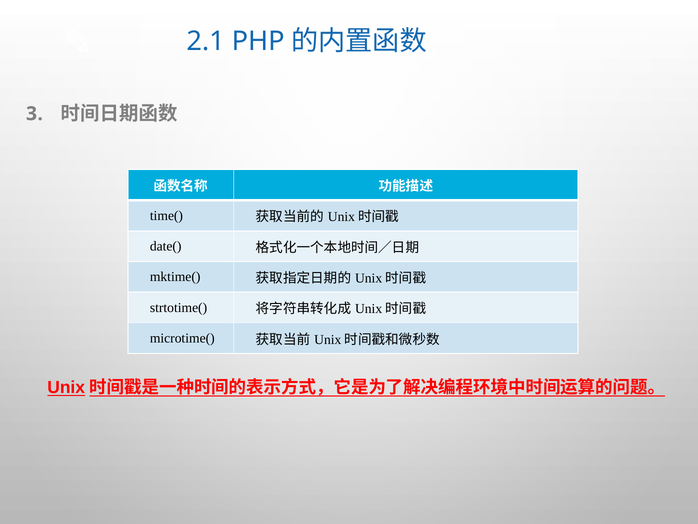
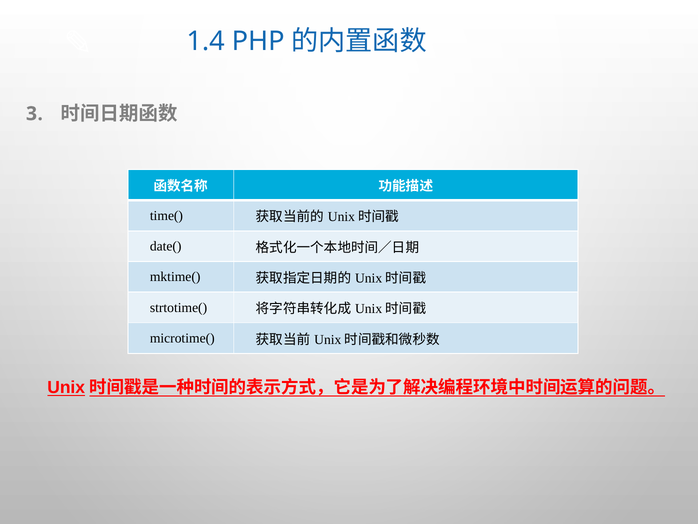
2.1: 2.1 -> 1.4
